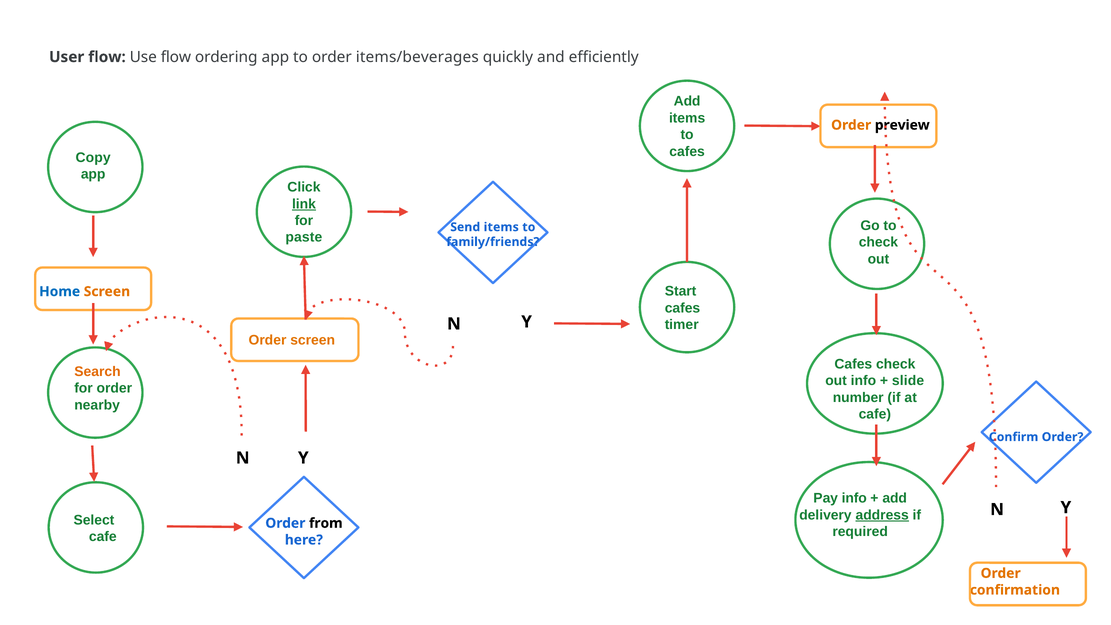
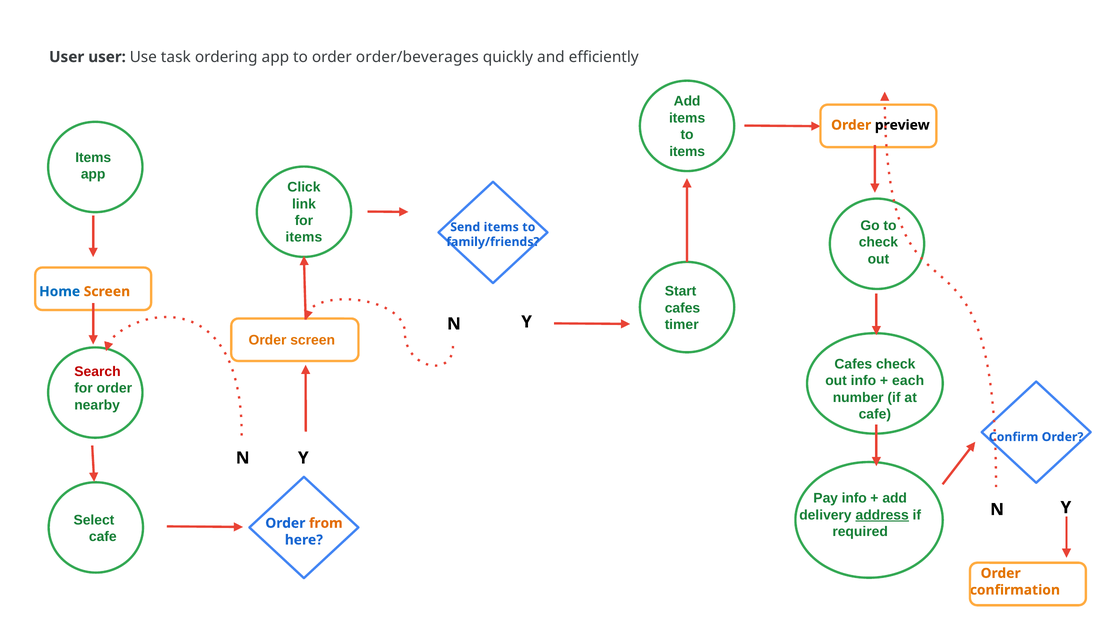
User flow: flow -> user
Use flow: flow -> task
items/beverages: items/beverages -> order/beverages
cafes at (687, 152): cafes -> items
Copy at (93, 158): Copy -> Items
link underline: present -> none
paste at (304, 237): paste -> items
Search colour: orange -> red
slide: slide -> each
from colour: black -> orange
